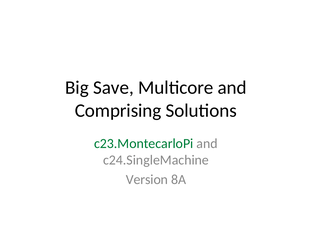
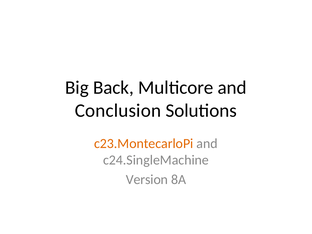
Save: Save -> Back
Comprising: Comprising -> Conclusion
c23.MontecarloPi colour: green -> orange
